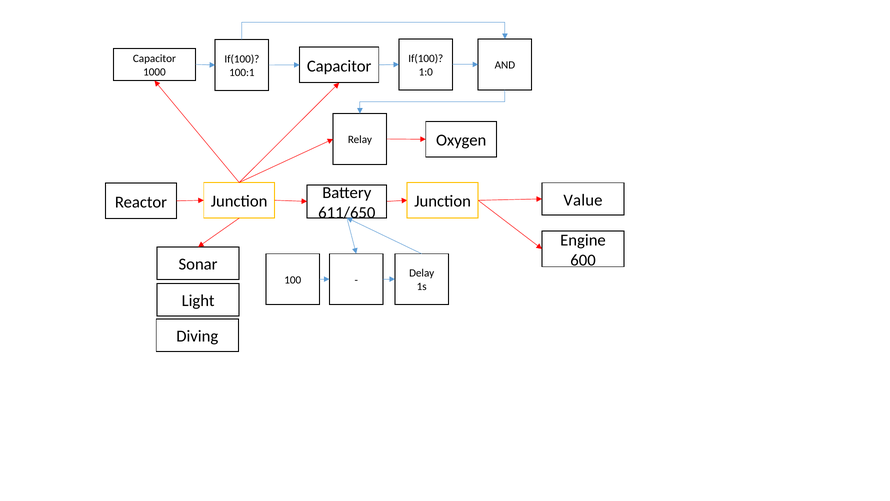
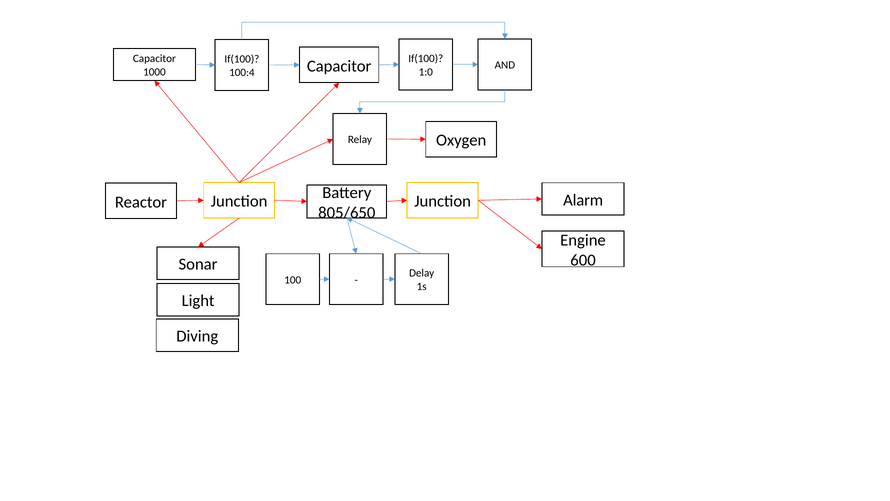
100:1: 100:1 -> 100:4
Value: Value -> Alarm
611/650: 611/650 -> 805/650
